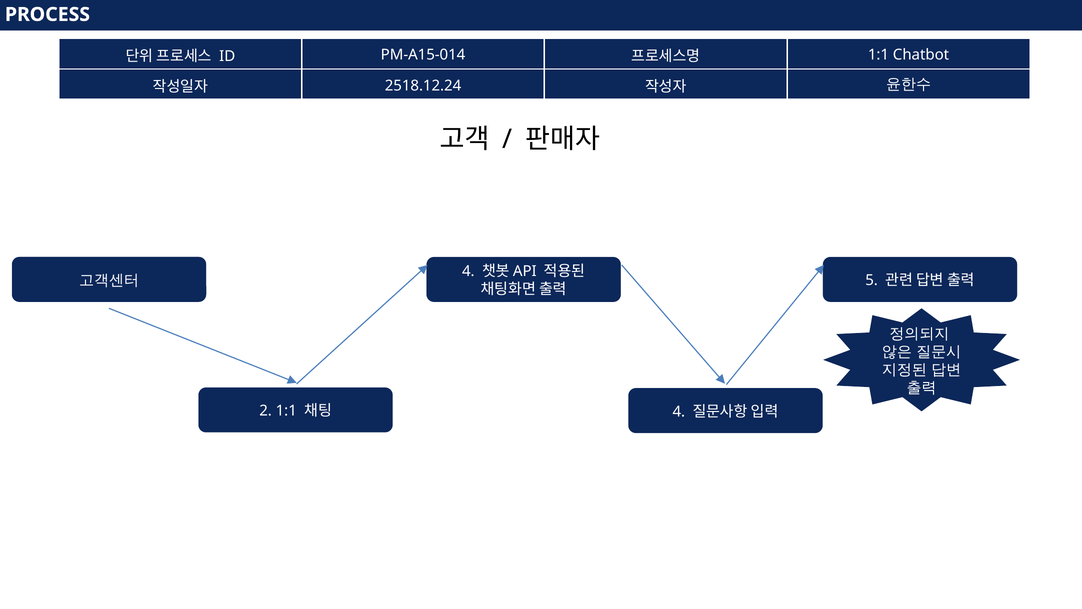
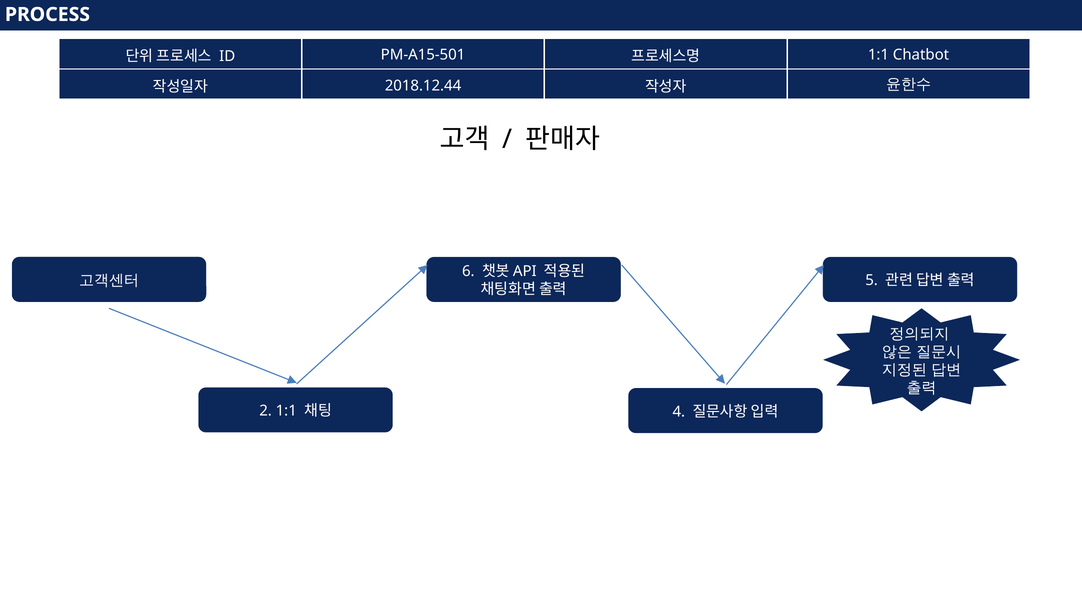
PM-A15-014: PM-A15-014 -> PM-A15-501
2518.12.24: 2518.12.24 -> 2018.12.44
4 at (468, 271): 4 -> 6
